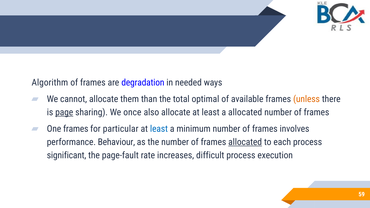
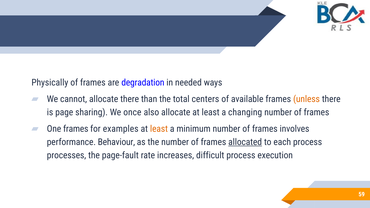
Algorithm: Algorithm -> Physically
allocate them: them -> there
optimal: optimal -> centers
page underline: present -> none
a allocated: allocated -> changing
particular: particular -> examples
least at (159, 129) colour: blue -> orange
significant: significant -> processes
